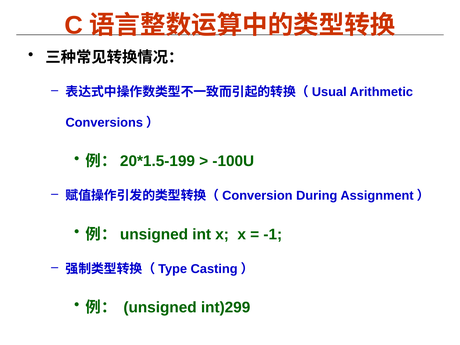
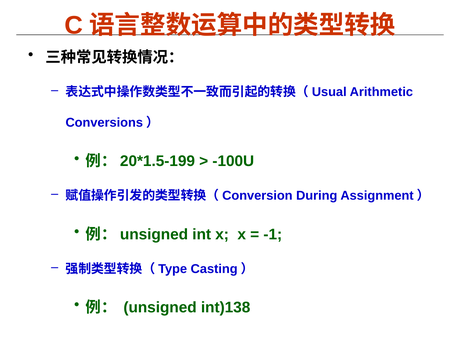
int)299: int)299 -> int)138
